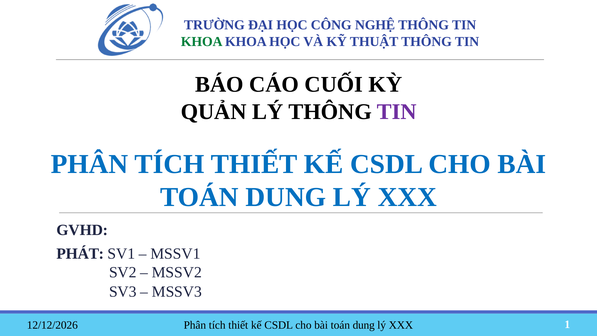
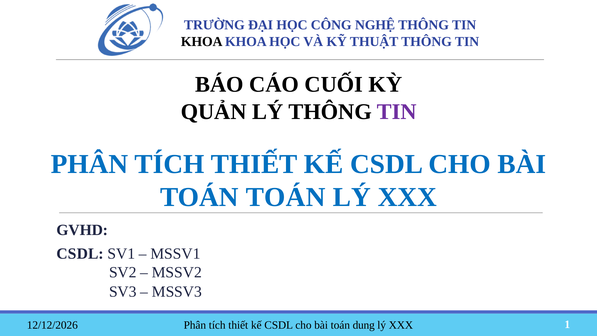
KHOA at (202, 42) colour: green -> black
DUNG at (286, 197): DUNG -> TOÁN
PHÁT at (80, 254): PHÁT -> CSDL
